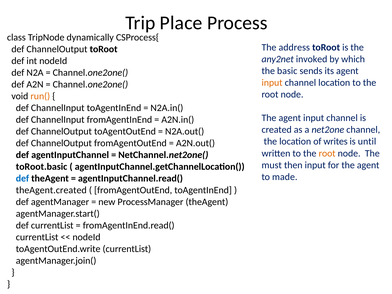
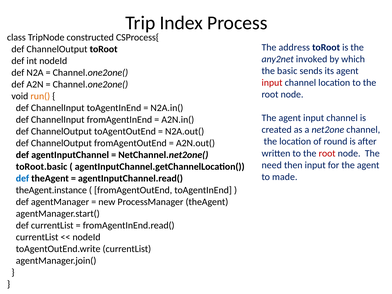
Place: Place -> Index
dynamically: dynamically -> constructed
input at (272, 83) colour: orange -> red
writes: writes -> round
until: until -> after
root at (327, 153) colour: orange -> red
must: must -> need
theAgent.created: theAgent.created -> theAgent.instance
